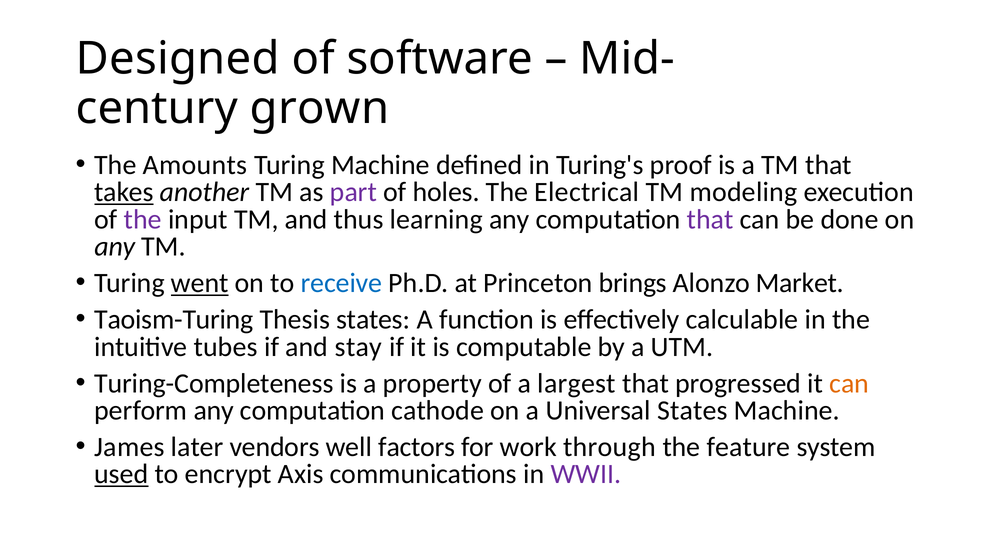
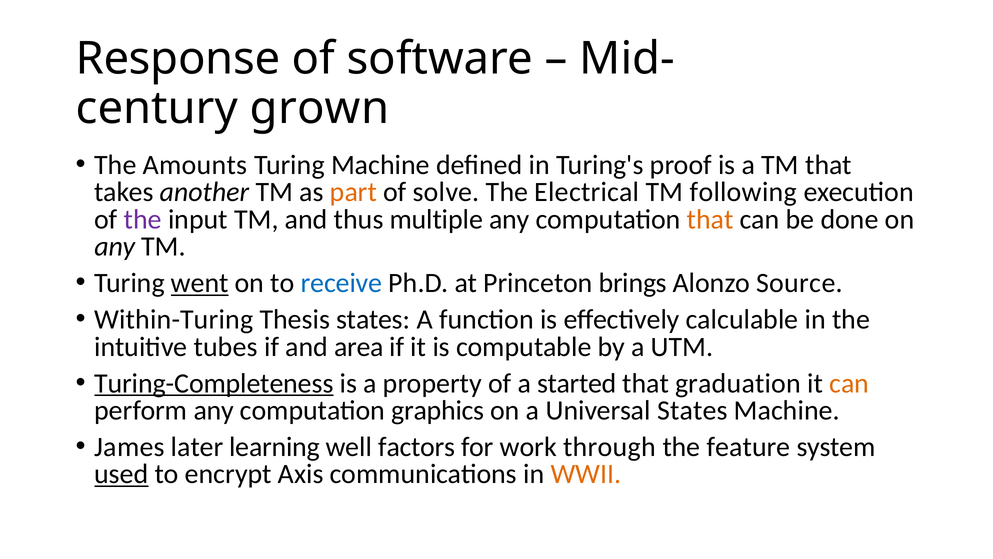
Designed: Designed -> Response
takes underline: present -> none
part colour: purple -> orange
holes: holes -> solve
modeling: modeling -> following
learning: learning -> multiple
that at (710, 219) colour: purple -> orange
Market: Market -> Source
Taoism-Turing: Taoism-Turing -> Within-Turing
stay: stay -> area
Turing-Completeness underline: none -> present
largest: largest -> started
progressed: progressed -> graduation
cathode: cathode -> graphics
vendors: vendors -> learning
WWII colour: purple -> orange
